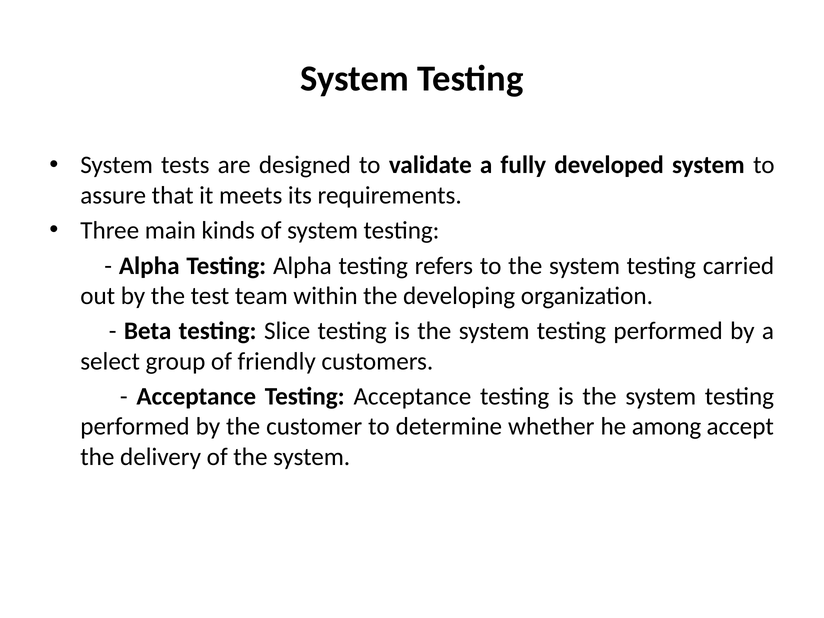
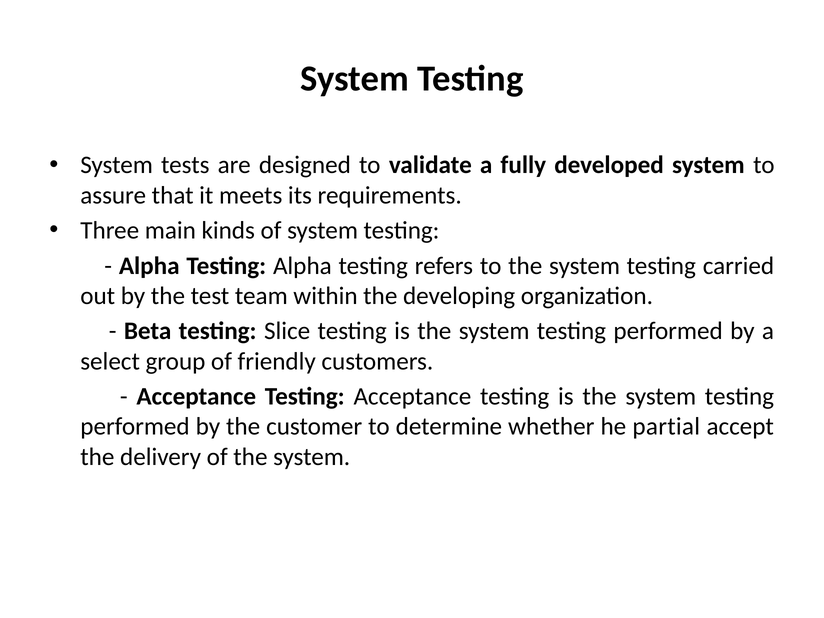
among: among -> partial
